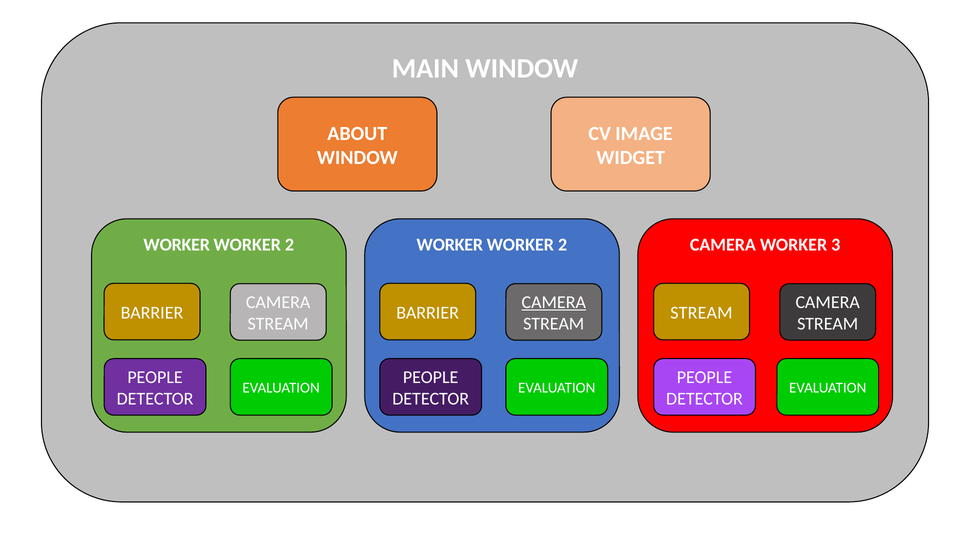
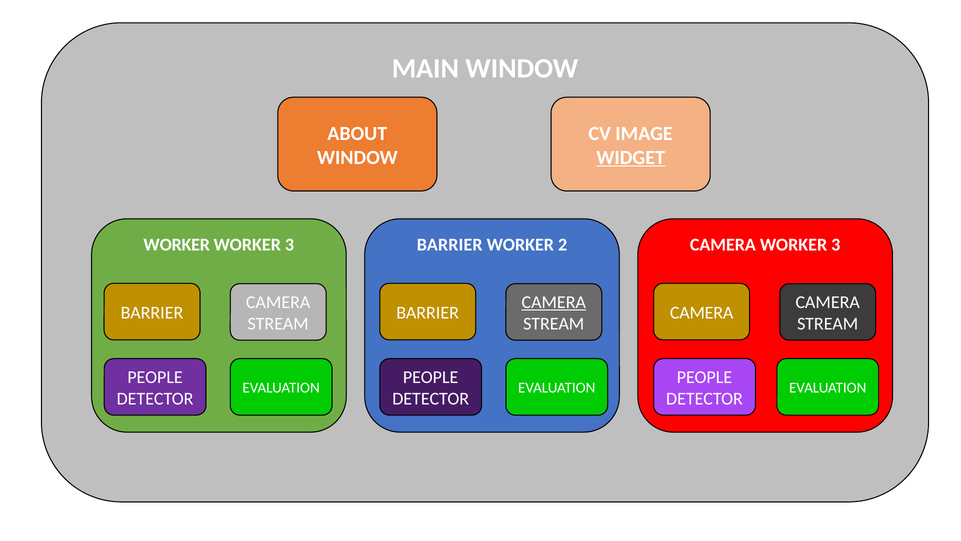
WIDGET underline: none -> present
2 at (289, 245): 2 -> 3
WORKER at (450, 245): WORKER -> BARRIER
STREAM at (701, 313): STREAM -> CAMERA
